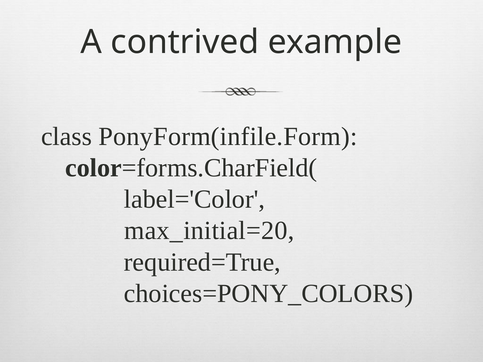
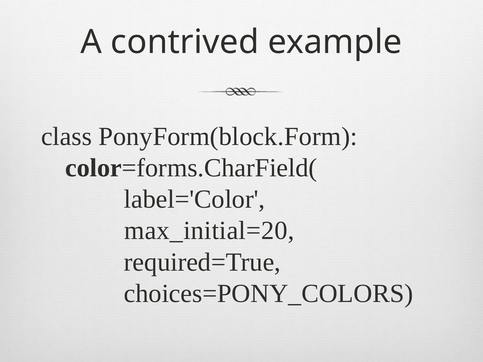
PonyForm(infile.Form: PonyForm(infile.Form -> PonyForm(block.Form
